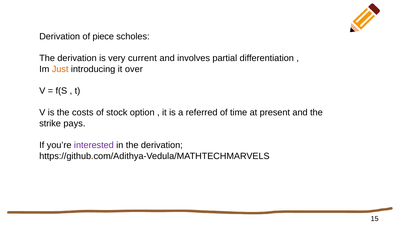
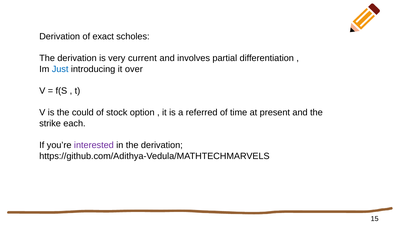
piece: piece -> exact
Just colour: orange -> blue
costs: costs -> could
pays: pays -> each
